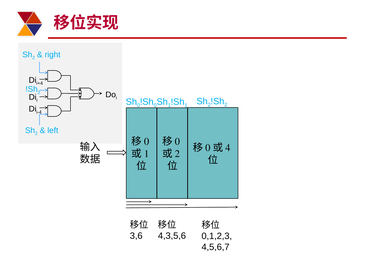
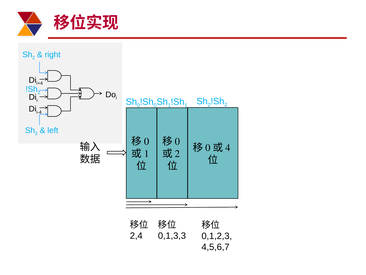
3,6: 3,6 -> 2,4
4,3,5,6: 4,3,5,6 -> 0,1,3,3
